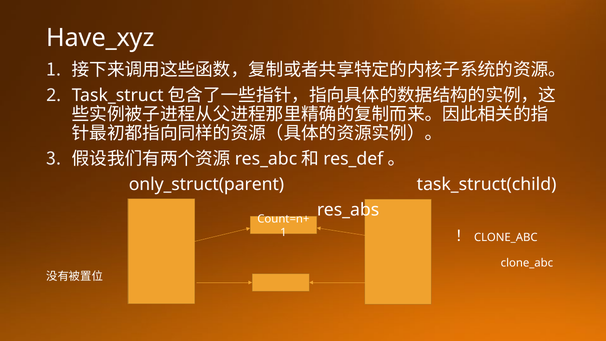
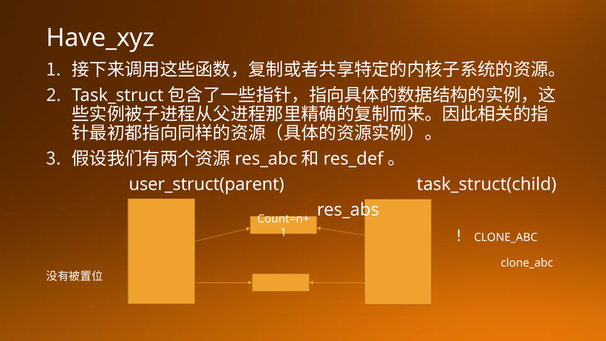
only_struct(parent: only_struct(parent -> user_struct(parent
